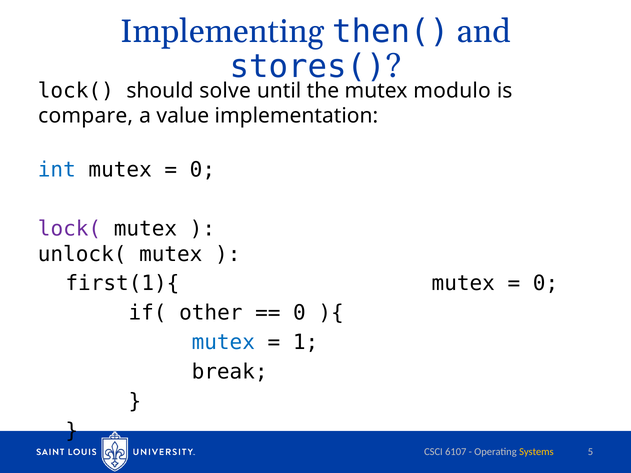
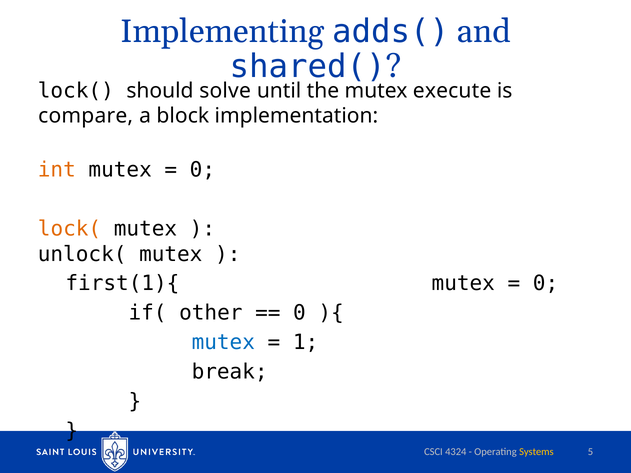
then(: then( -> adds(
stores(: stores( -> shared(
modulo: modulo -> execute
value: value -> block
int colour: blue -> orange
lock( at (69, 229) colour: purple -> orange
6107: 6107 -> 4324
